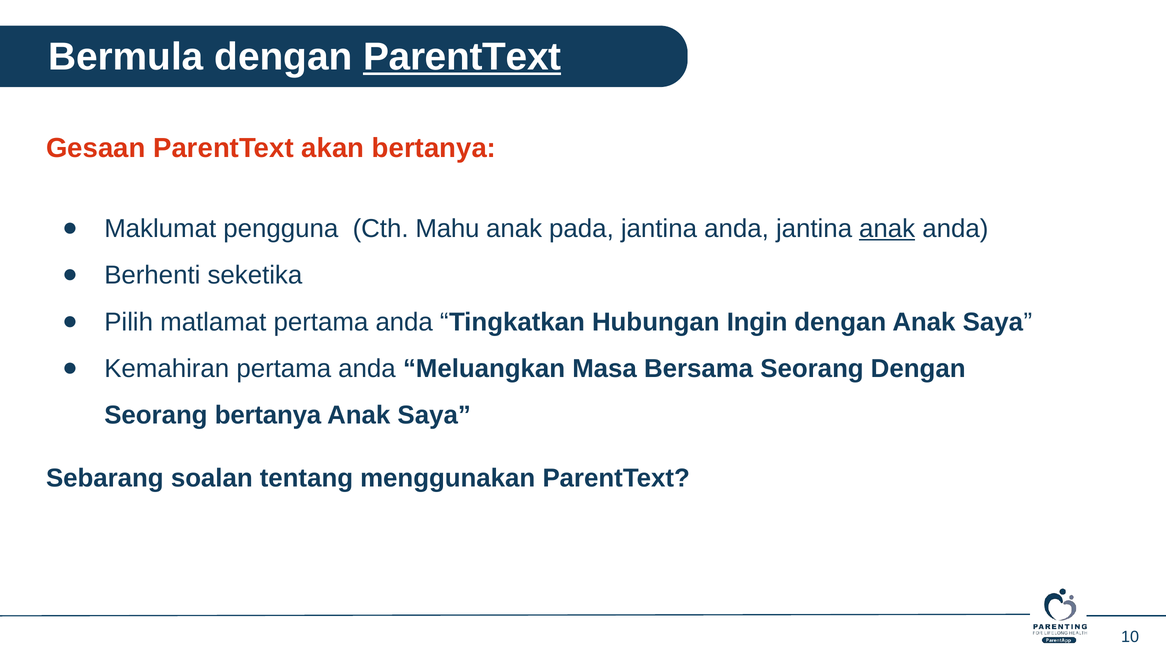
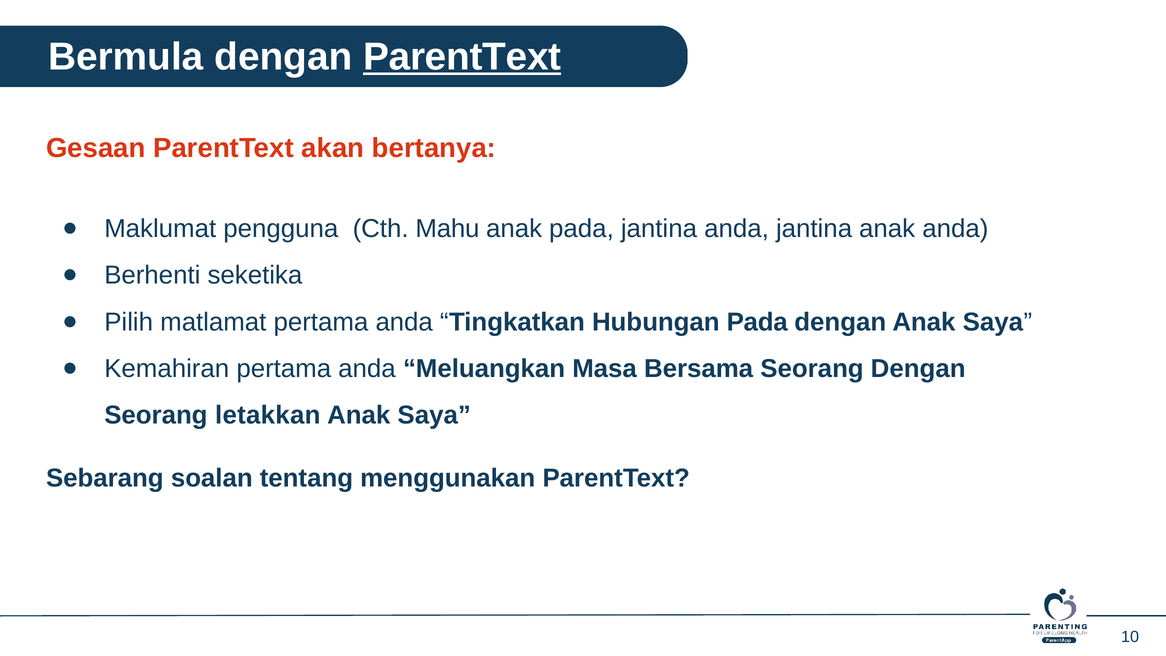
anak at (887, 229) underline: present -> none
Hubungan Ingin: Ingin -> Pada
Seorang bertanya: bertanya -> letakkan
